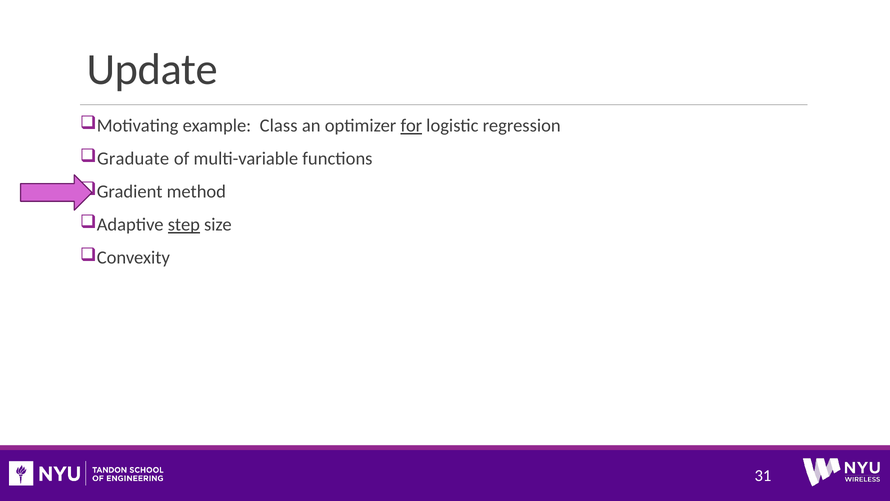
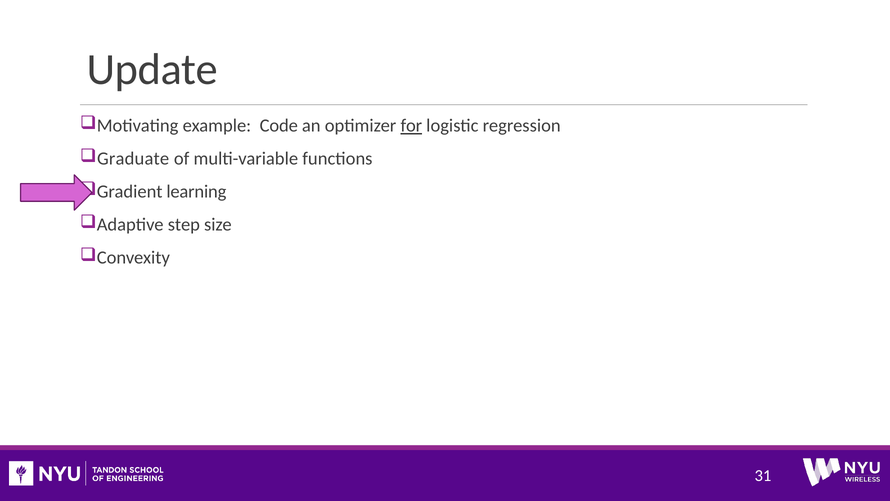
Class: Class -> Code
method: method -> learning
step underline: present -> none
